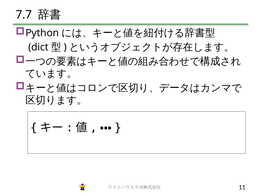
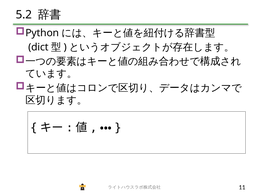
7.7: 7.7 -> 5.2
